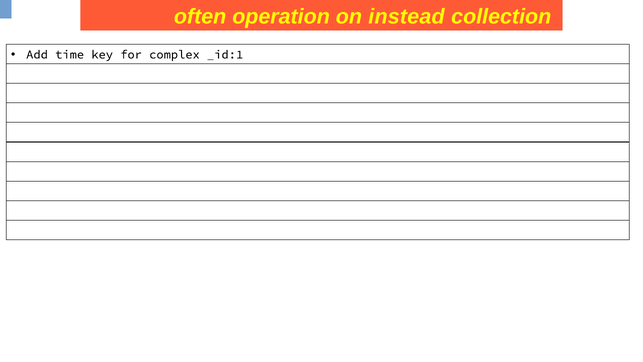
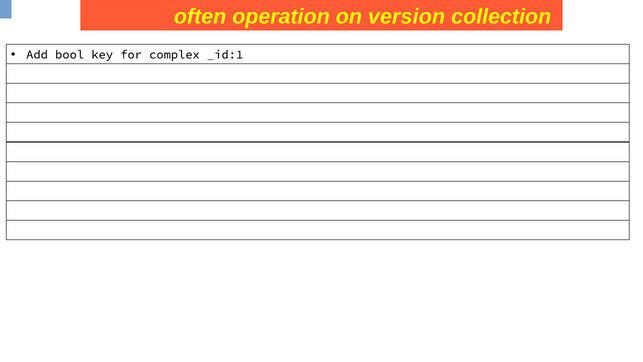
instead: instead -> version
time: time -> bool
